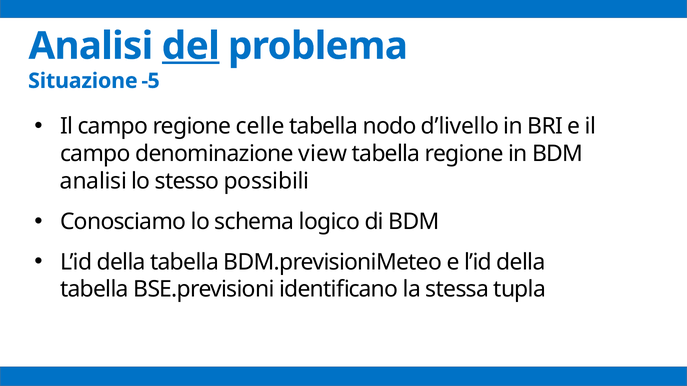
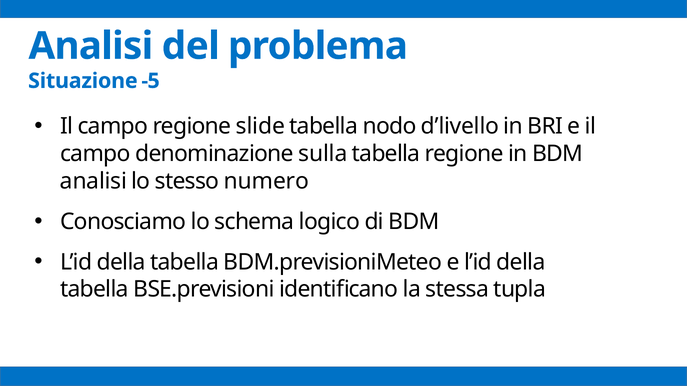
del underline: present -> none
celle: celle -> slide
view: view -> sulla
possibili: possibili -> numero
